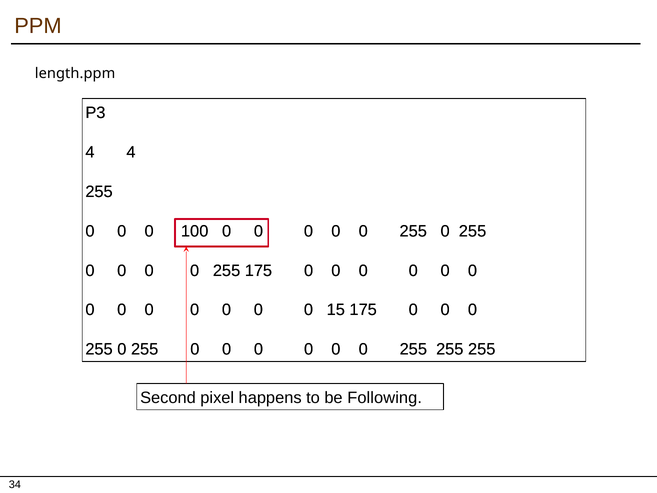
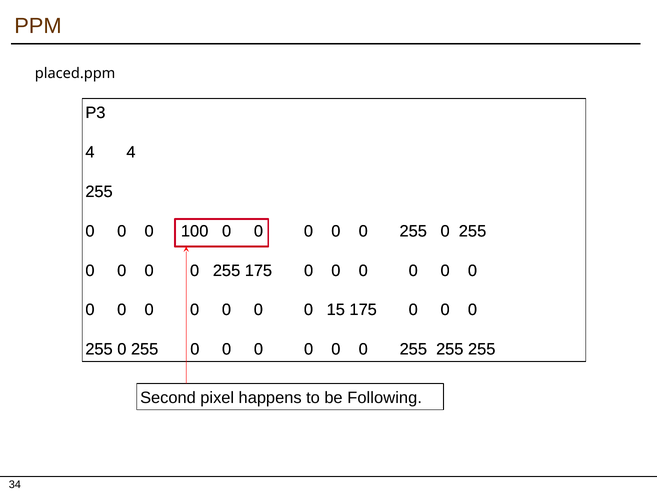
length.ppm: length.ppm -> placed.ppm
